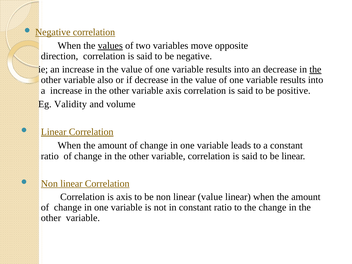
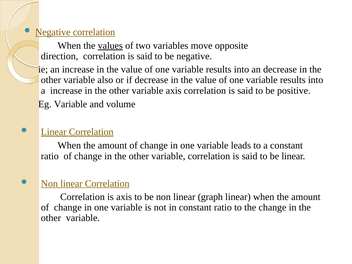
the at (315, 69) underline: present -> none
Eg Validity: Validity -> Variable
linear value: value -> graph
